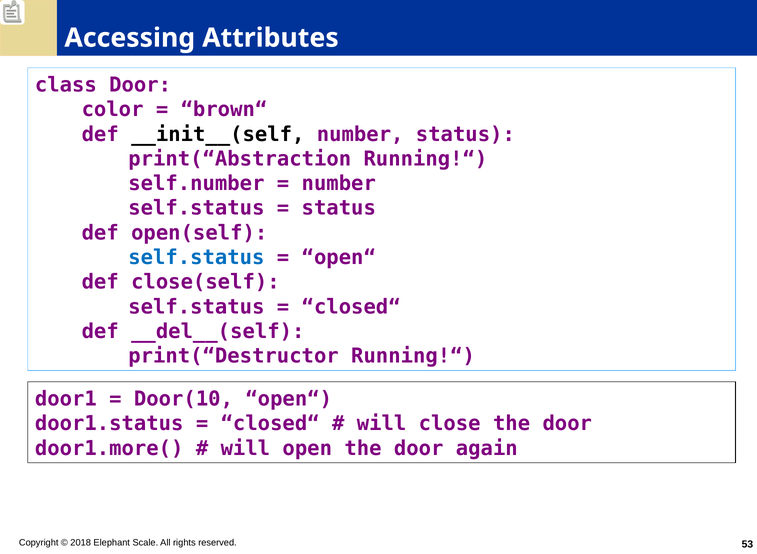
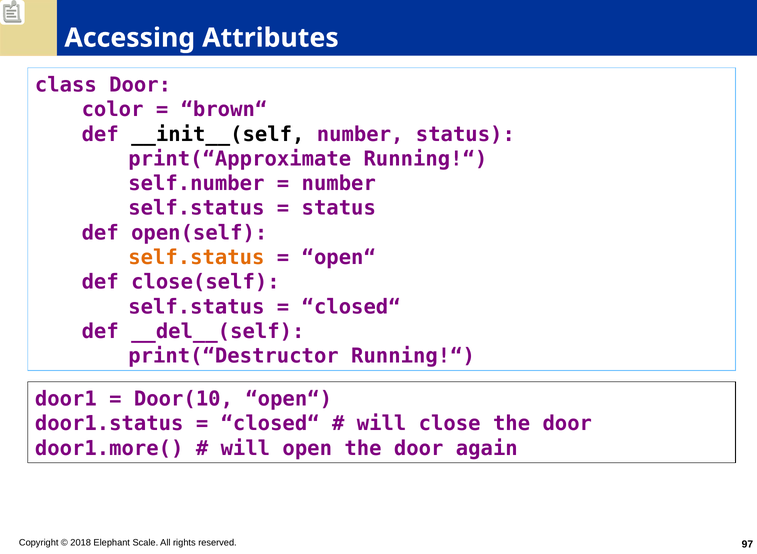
print(“Abstraction: print(“Abstraction -> print(“Approximate
self.status at (196, 257) colour: blue -> orange
53: 53 -> 97
